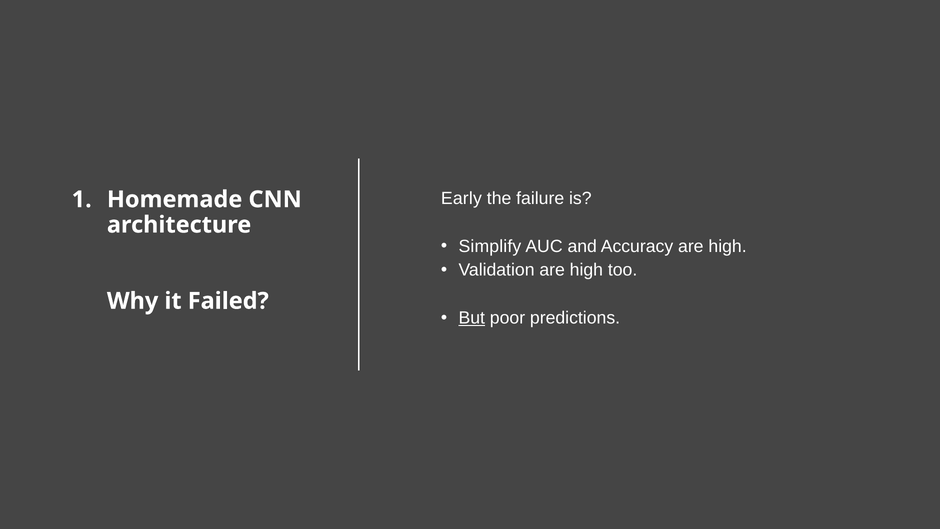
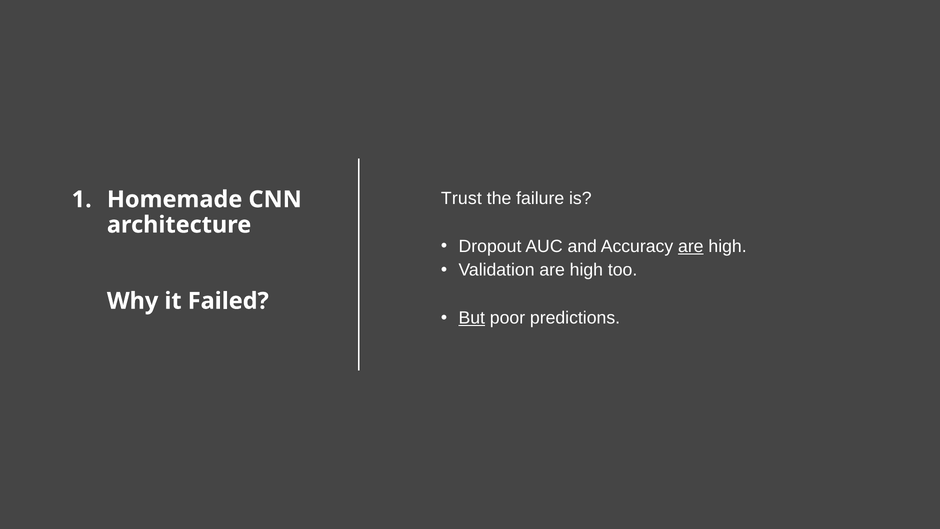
Early: Early -> Trust
Simplify: Simplify -> Dropout
are at (691, 246) underline: none -> present
